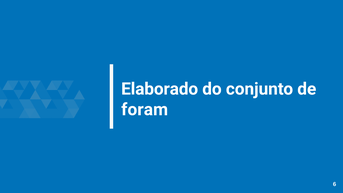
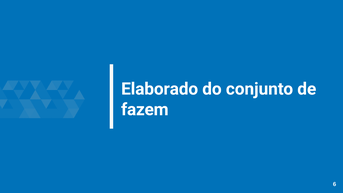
foram: foram -> fazem
